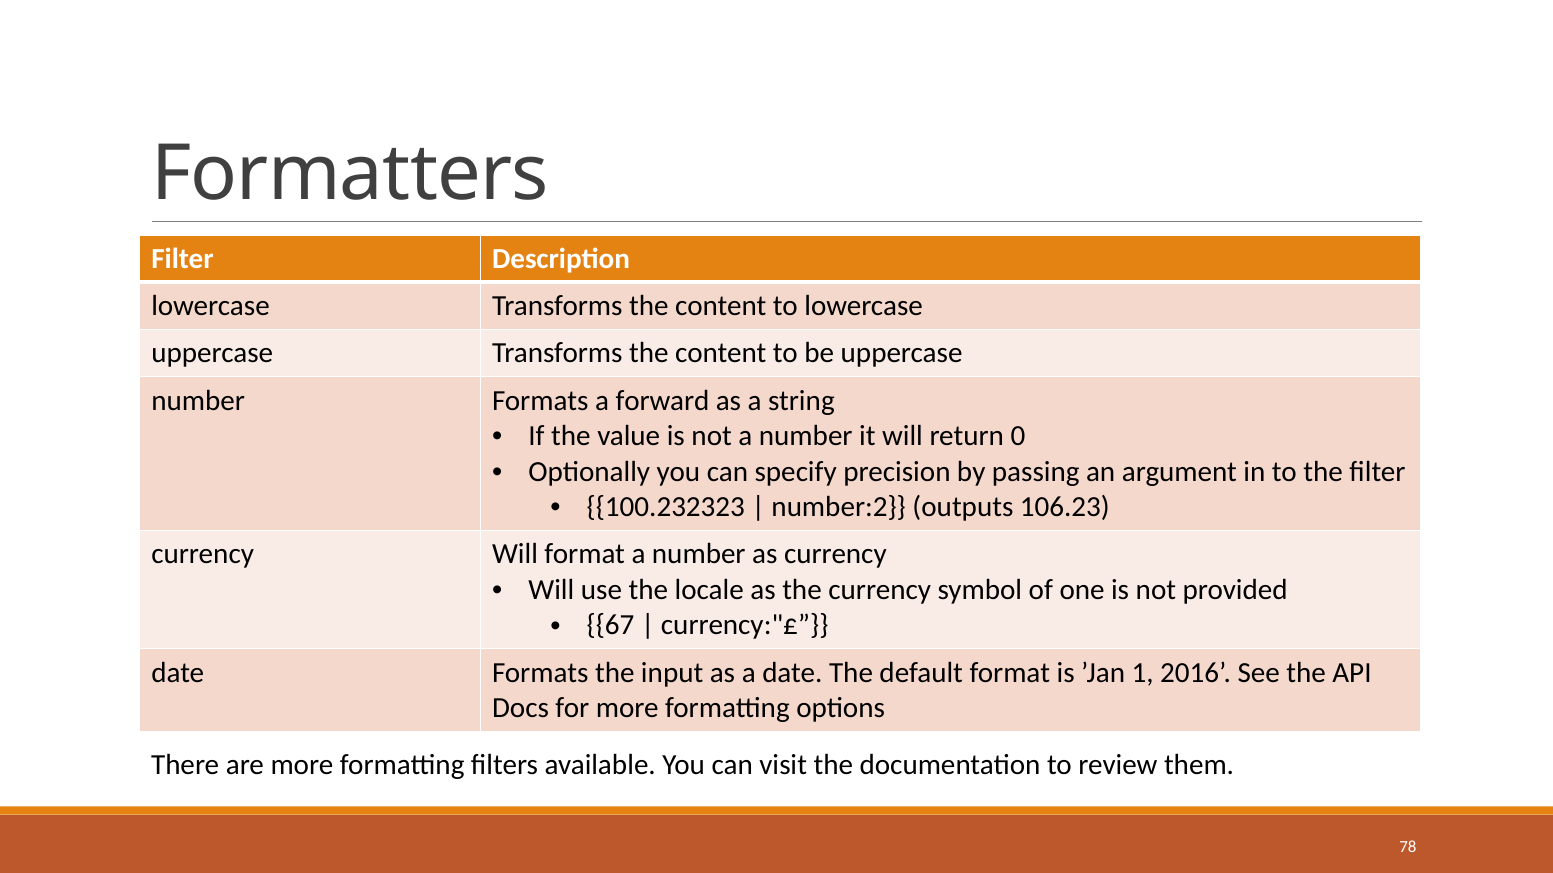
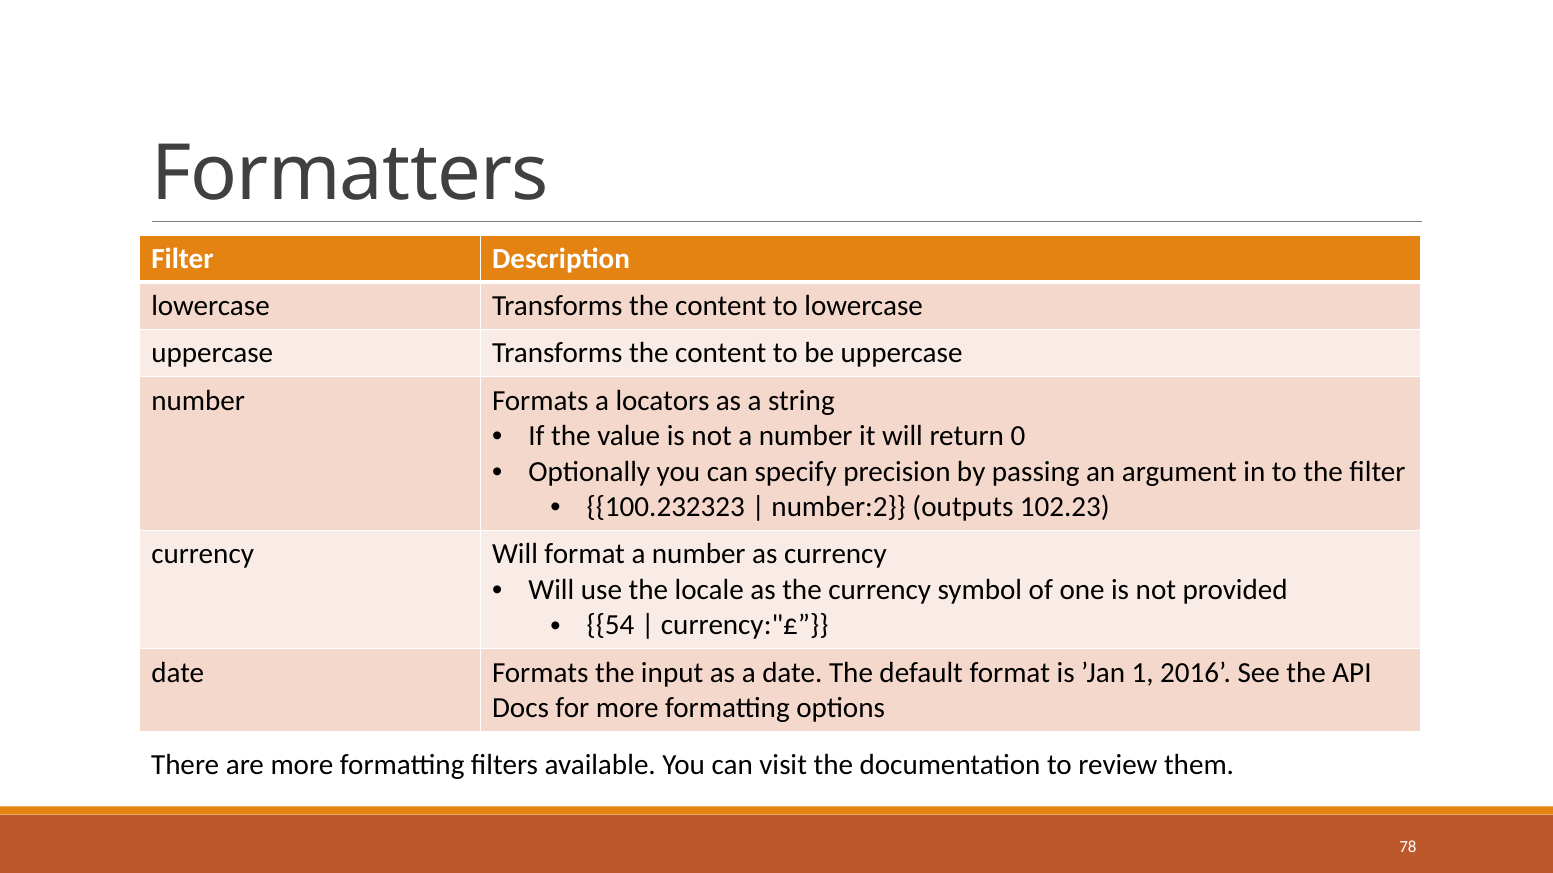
forward: forward -> locators
106.23: 106.23 -> 102.23
67: 67 -> 54
